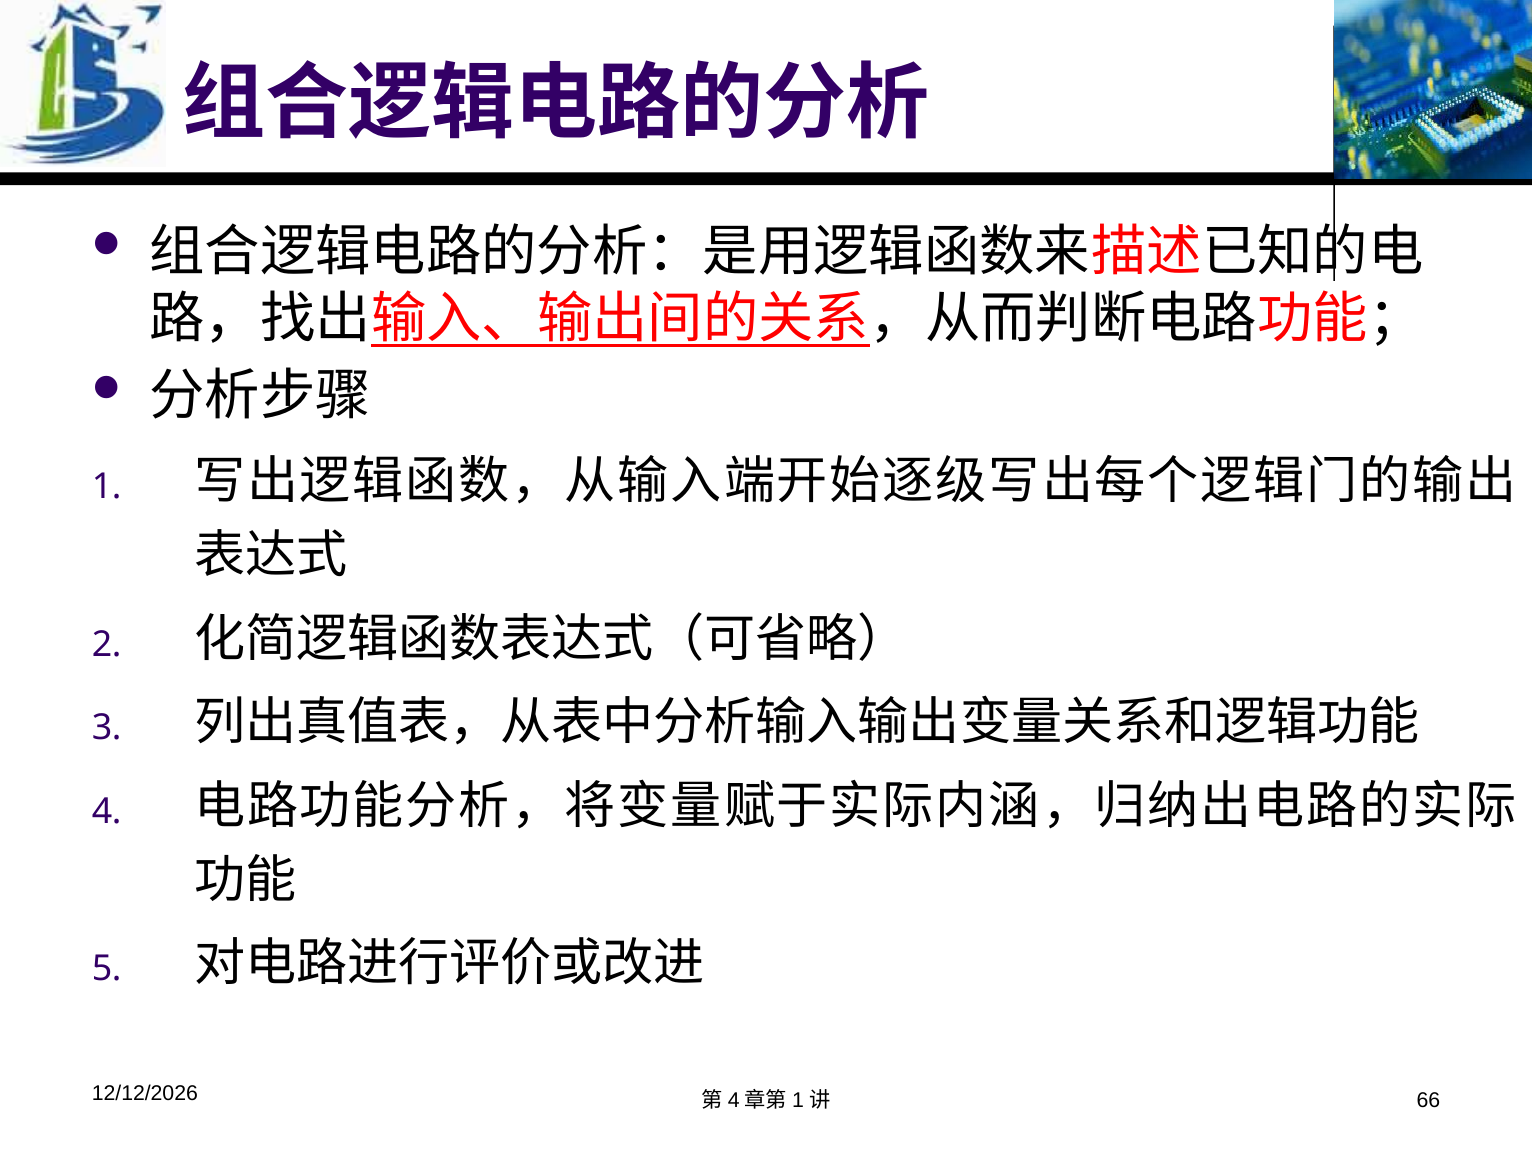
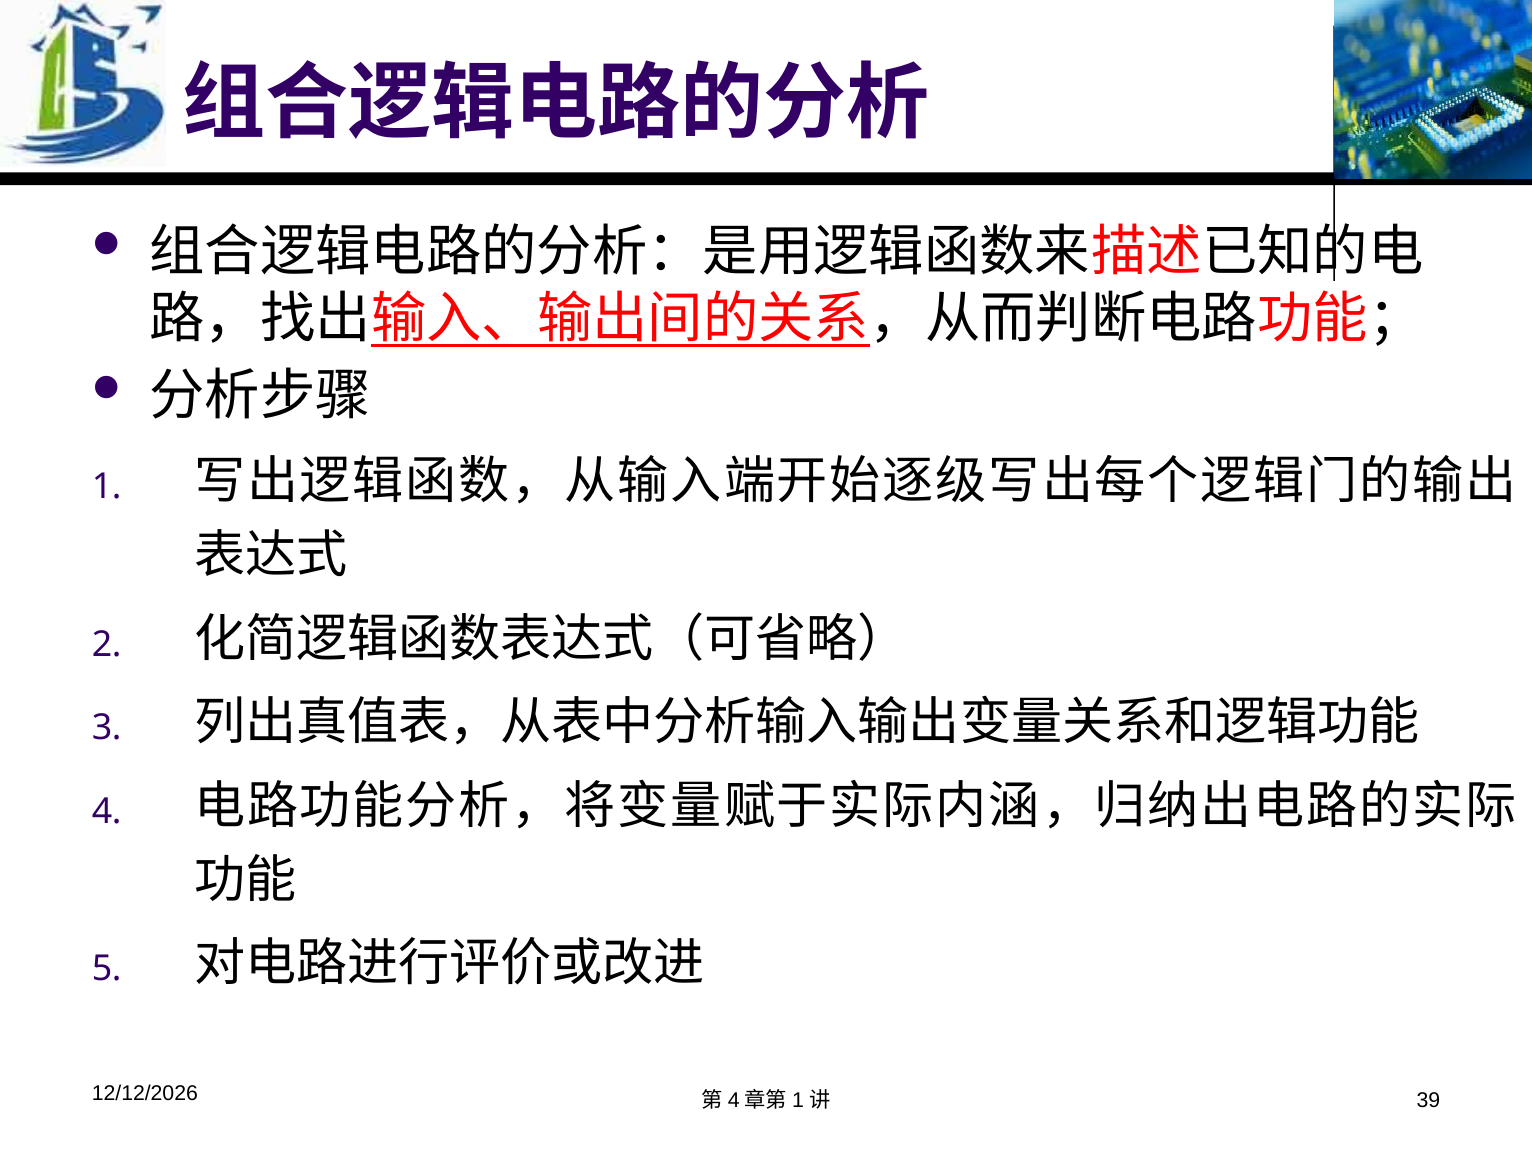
66: 66 -> 39
